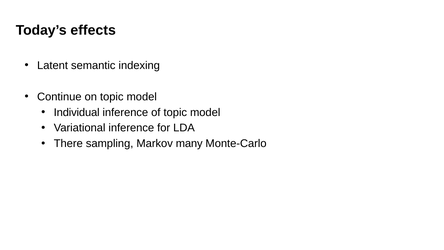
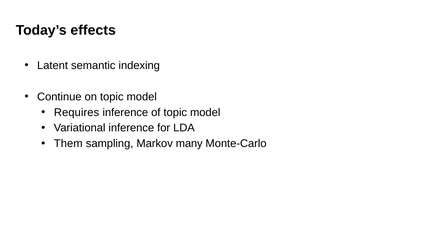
Individual: Individual -> Requires
There: There -> Them
